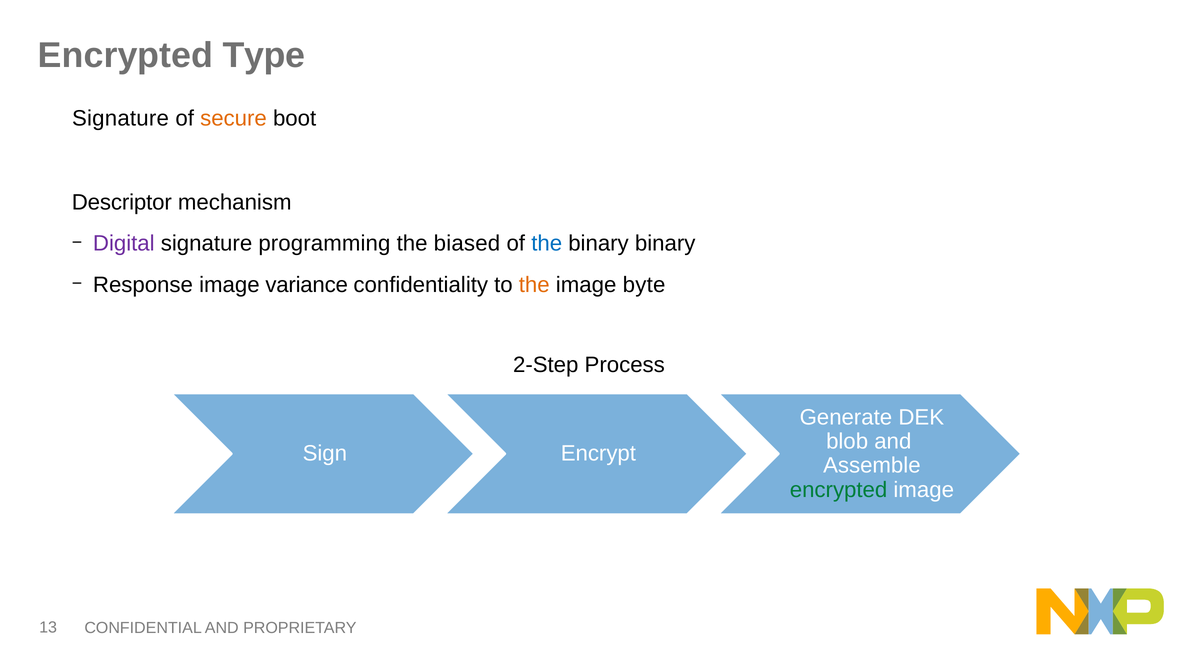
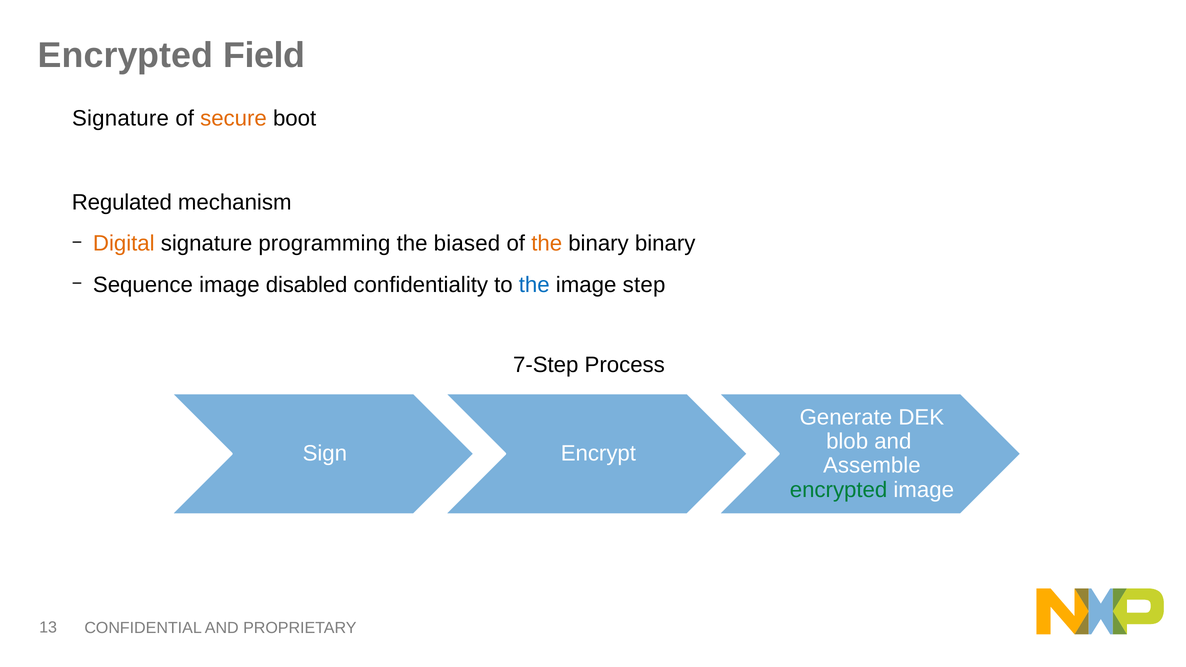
Type: Type -> Field
Descriptor: Descriptor -> Regulated
Digital colour: purple -> orange
the at (547, 244) colour: blue -> orange
Response: Response -> Sequence
variance: variance -> disabled
the at (534, 285) colour: orange -> blue
byte: byte -> step
2-Step: 2-Step -> 7-Step
